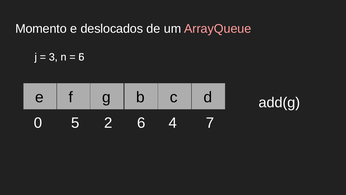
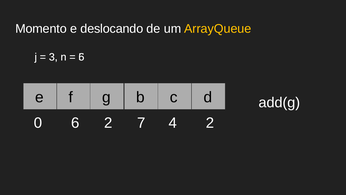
deslocados: deslocados -> deslocando
ArrayQueue colour: pink -> yellow
0 5: 5 -> 6
2 6: 6 -> 7
4 7: 7 -> 2
